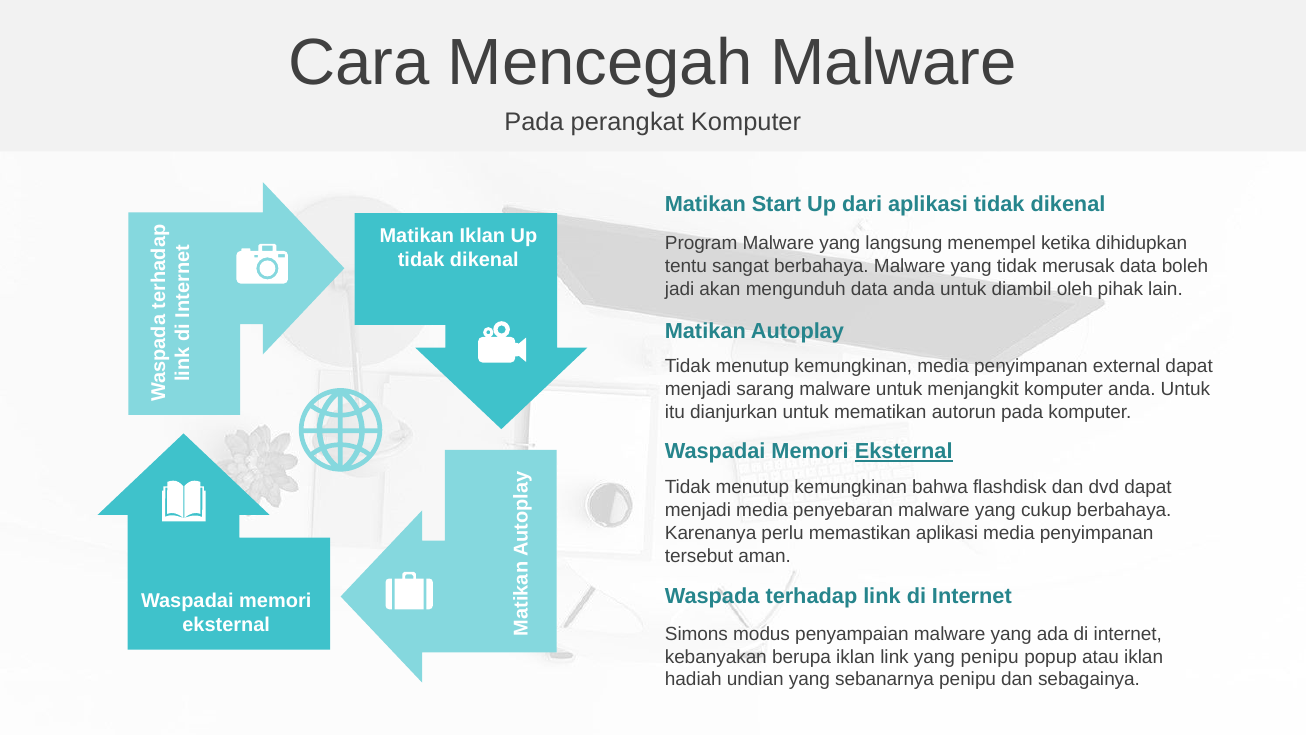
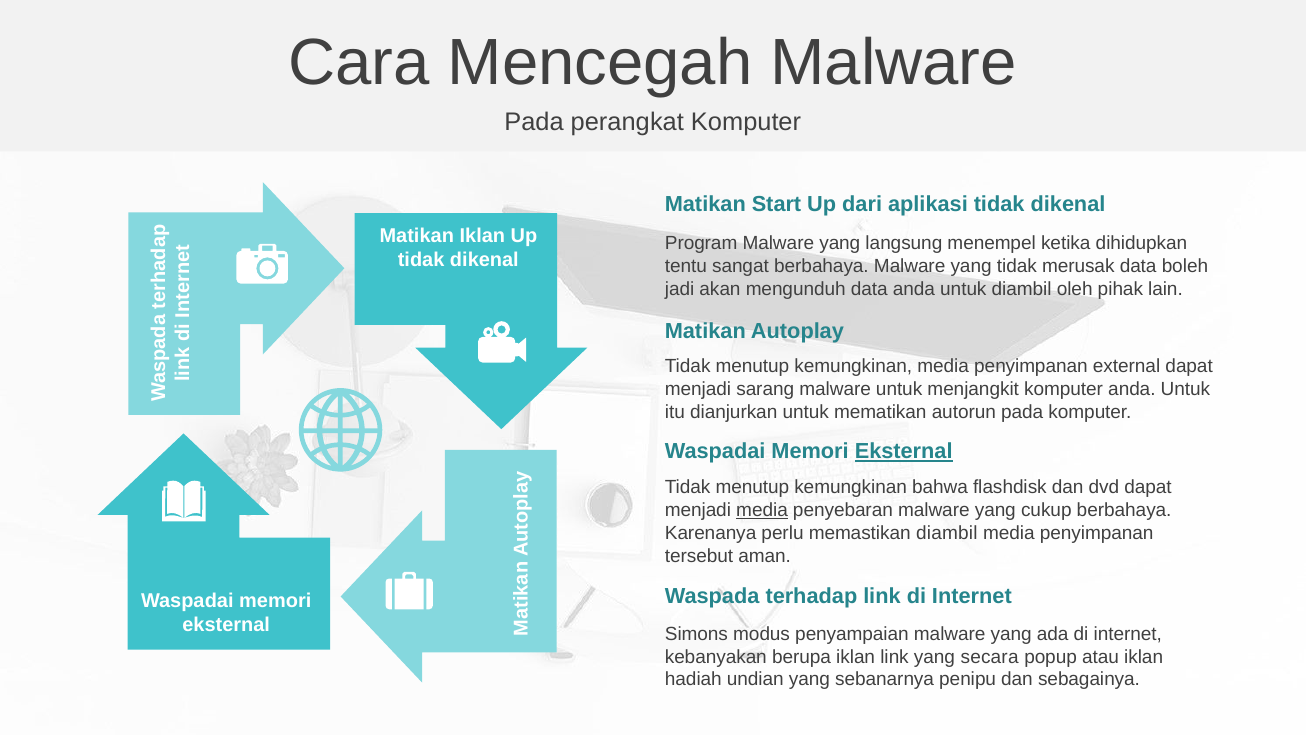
media at (762, 510) underline: none -> present
memastikan aplikasi: aplikasi -> diambil
yang penipu: penipu -> secara
